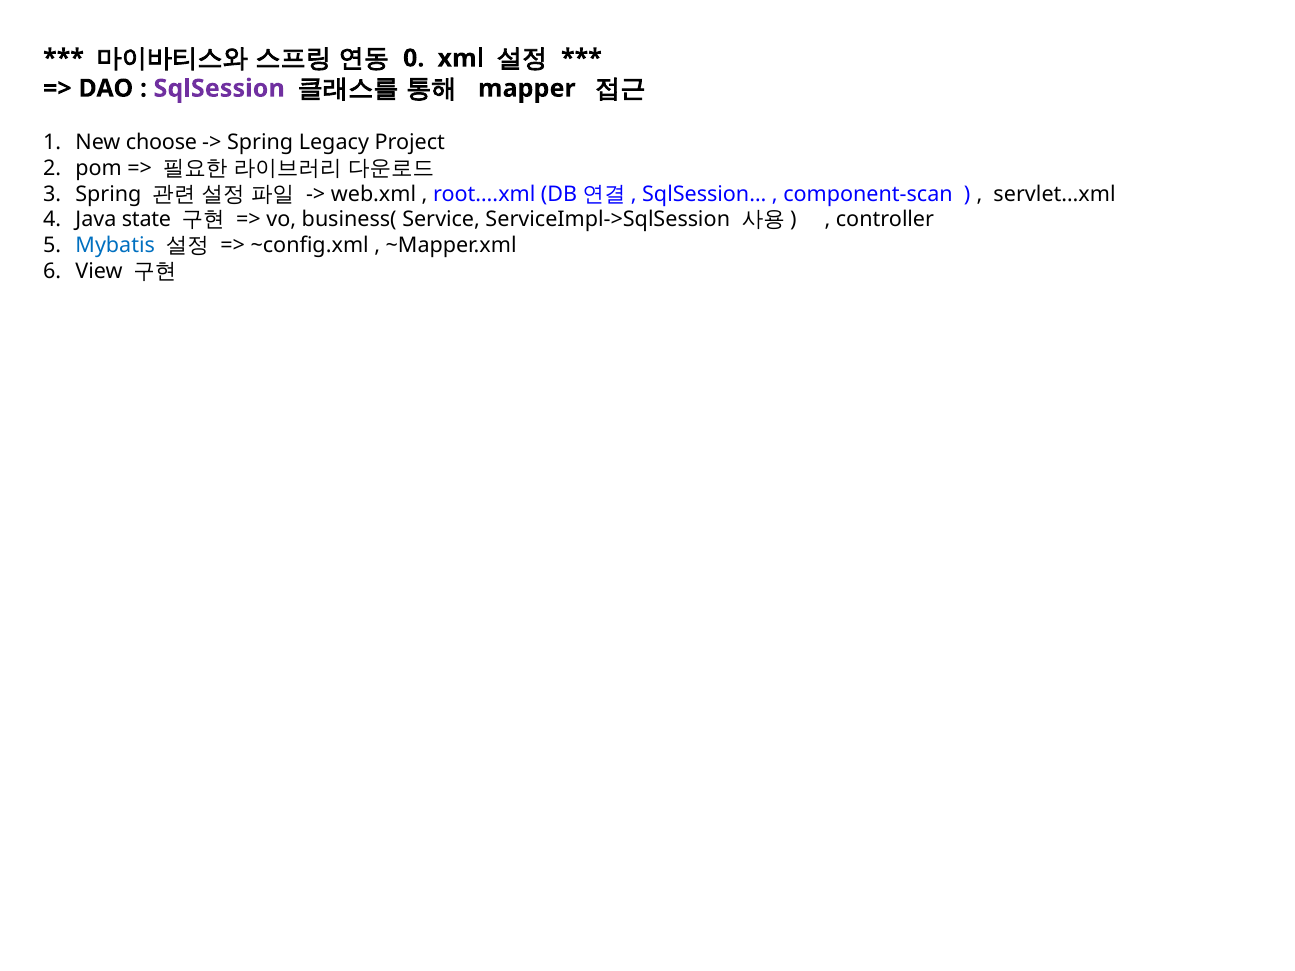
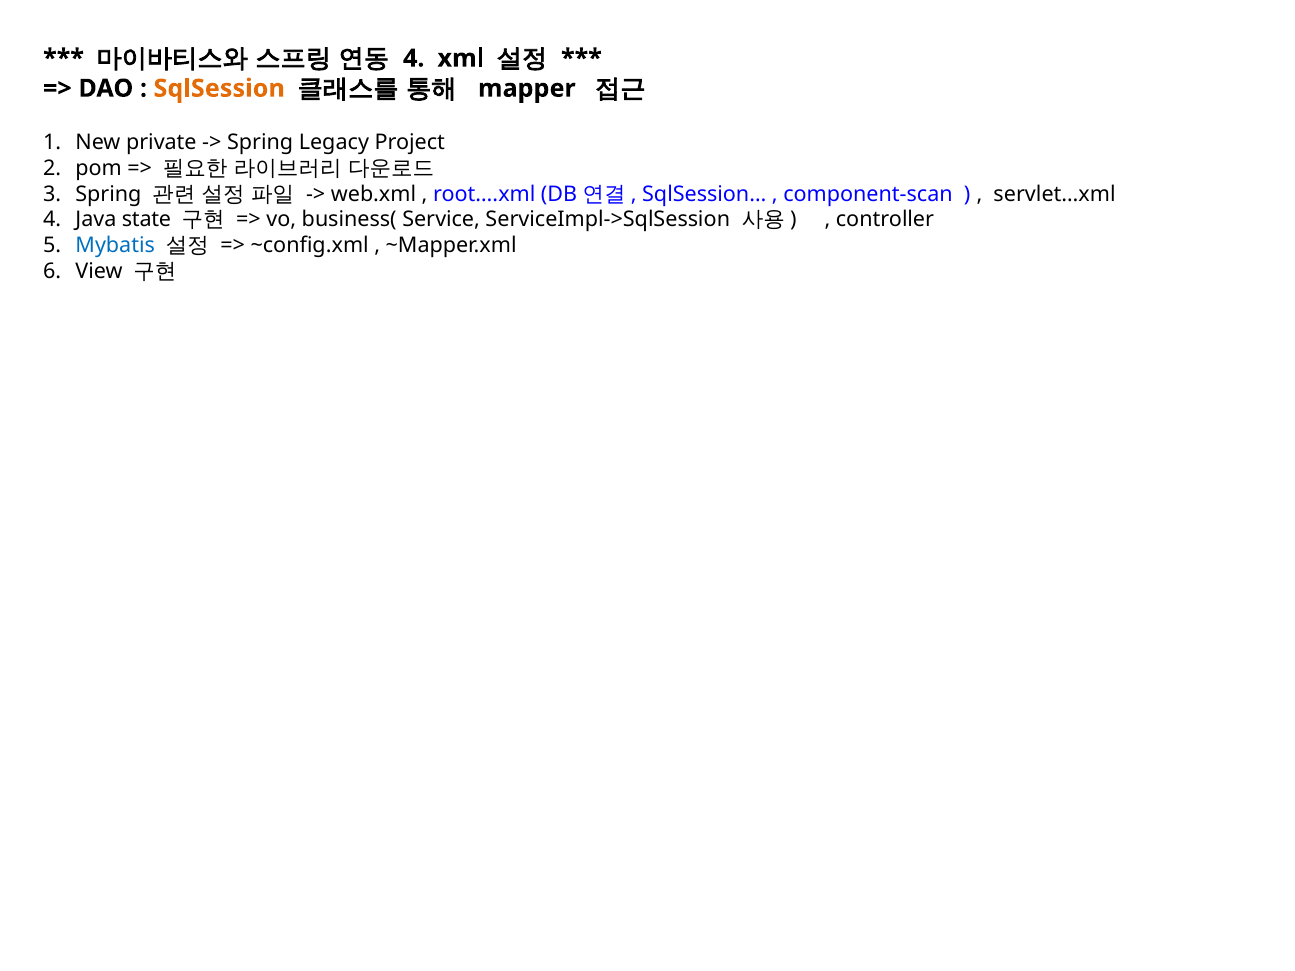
0 at (414, 58): 0 -> 4
SqlSession colour: purple -> orange
choose: choose -> private
